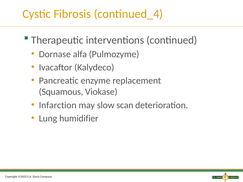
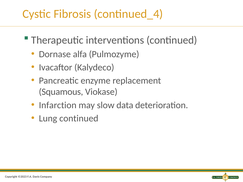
scan: scan -> data
Lung humidifier: humidifier -> continued
